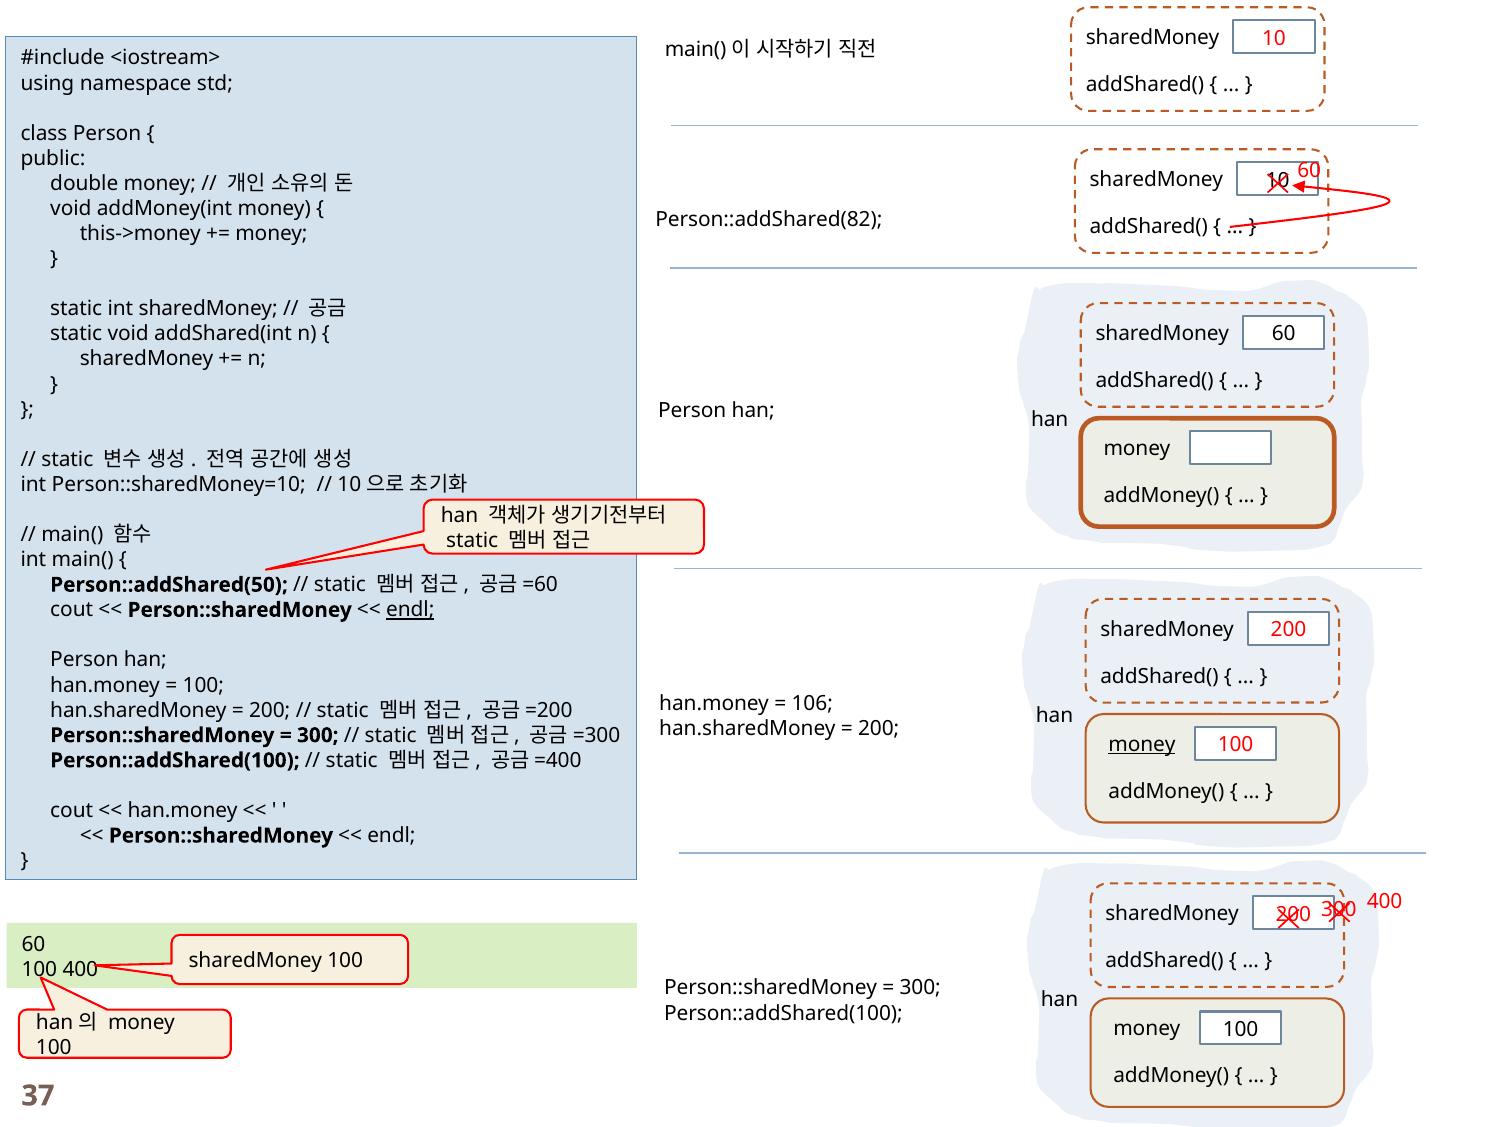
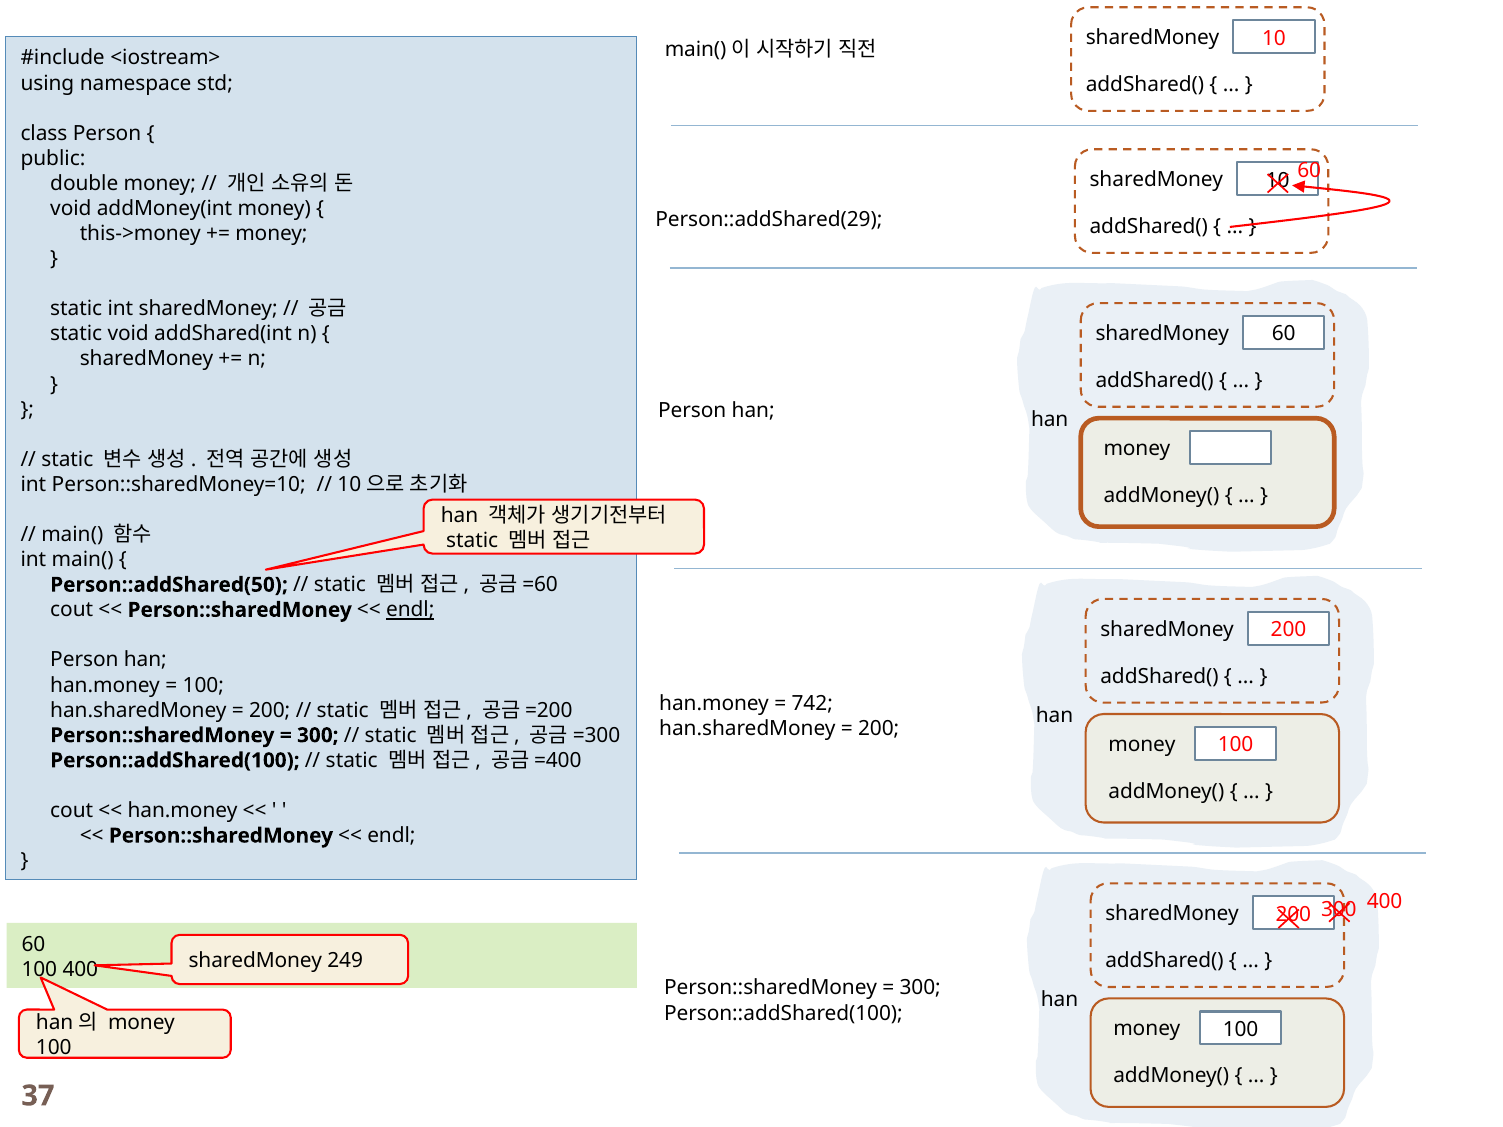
Person::addShared(82: Person::addShared(82 -> Person::addShared(29
106: 106 -> 742
money at (1142, 745) underline: present -> none
sharedMoney 100: 100 -> 249
